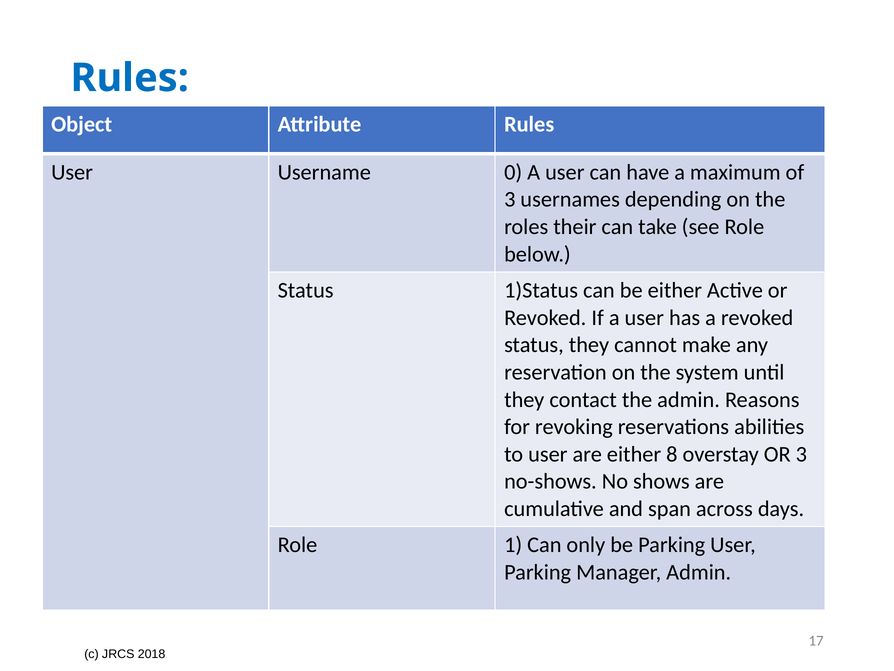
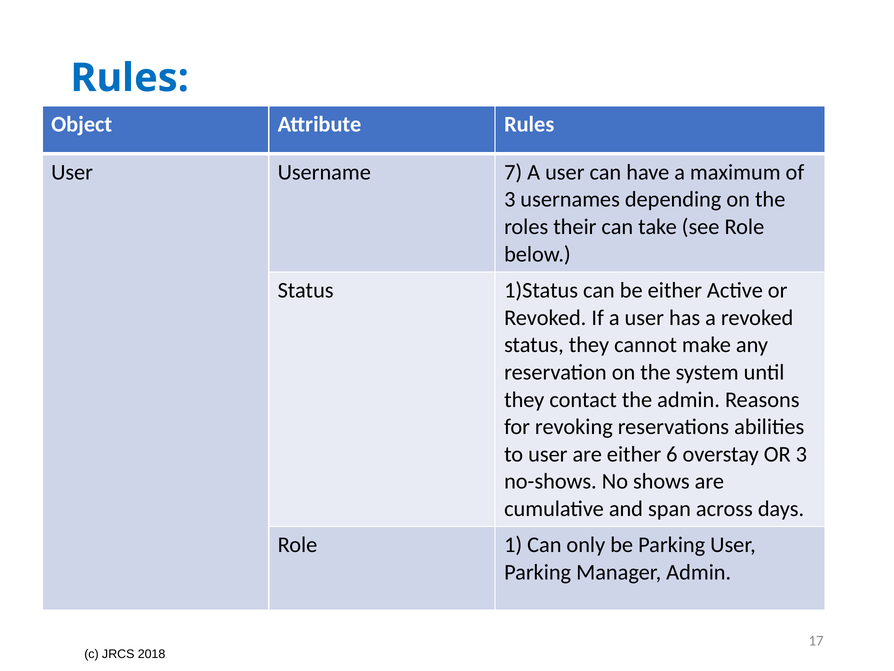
0: 0 -> 7
8: 8 -> 6
